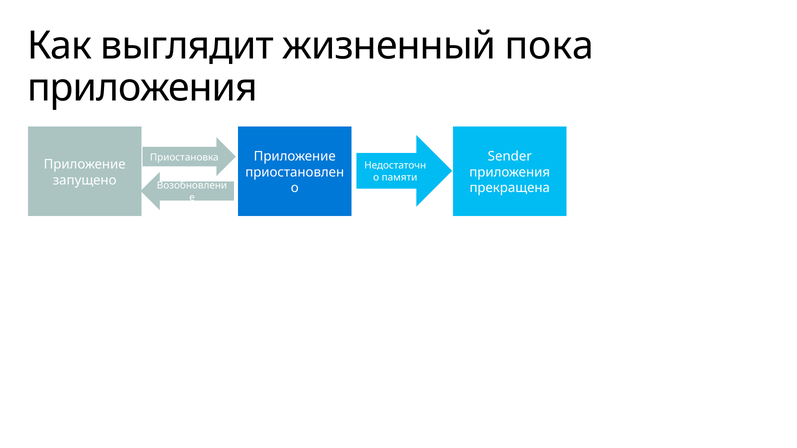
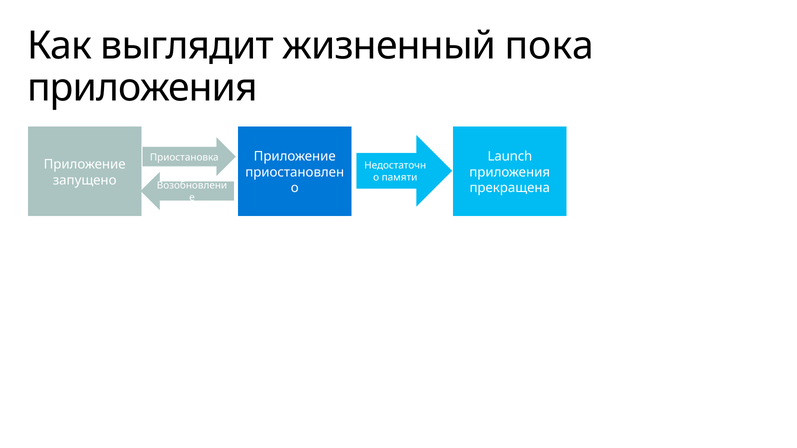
Sender: Sender -> Launch
